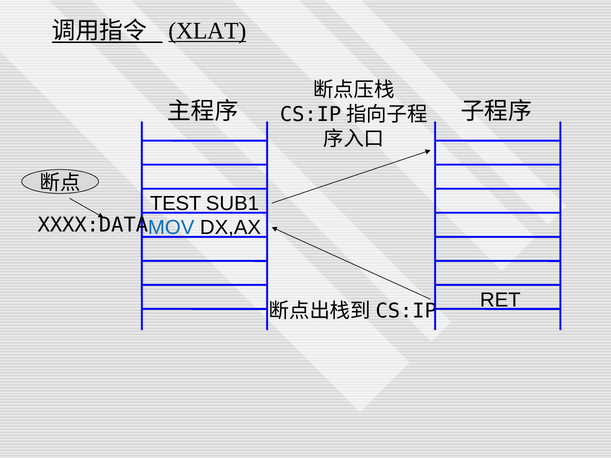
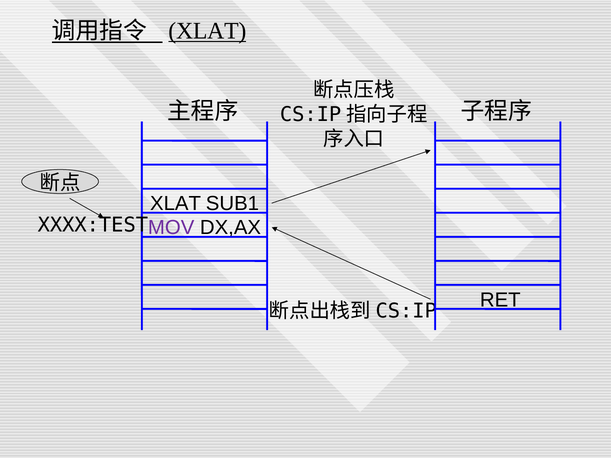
TEST at (176, 204): TEST -> XLAT
XXXX:DATA: XXXX:DATA -> XXXX:TEST
MOV colour: blue -> purple
